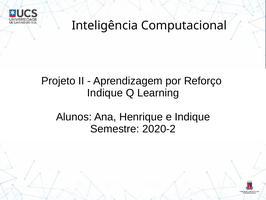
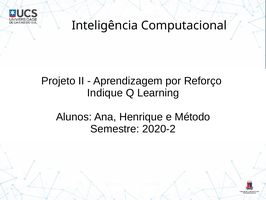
e Indique: Indique -> Método
